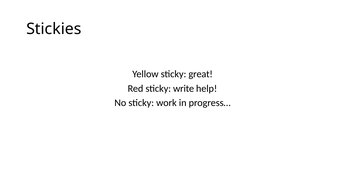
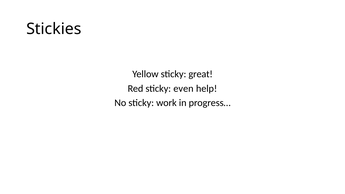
write: write -> even
